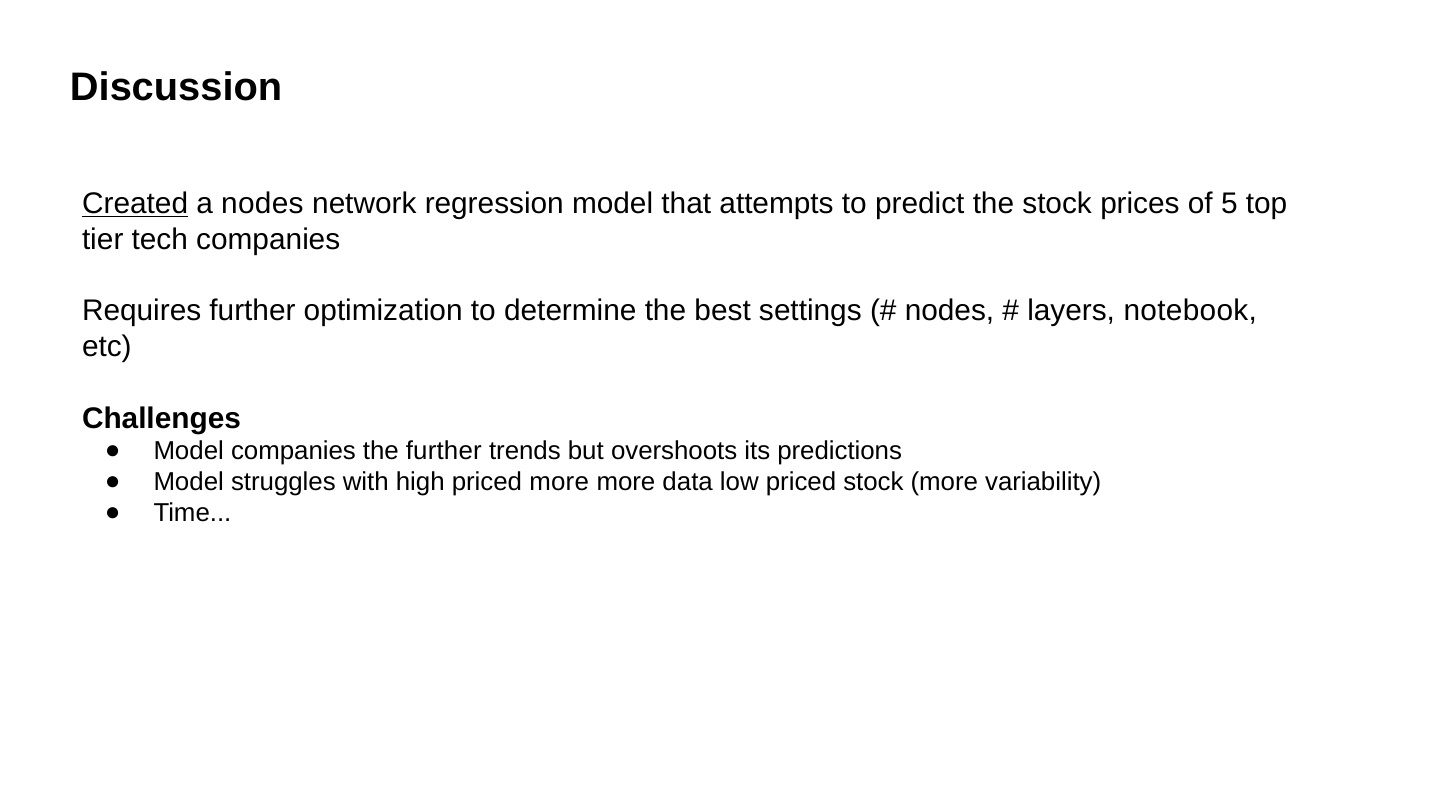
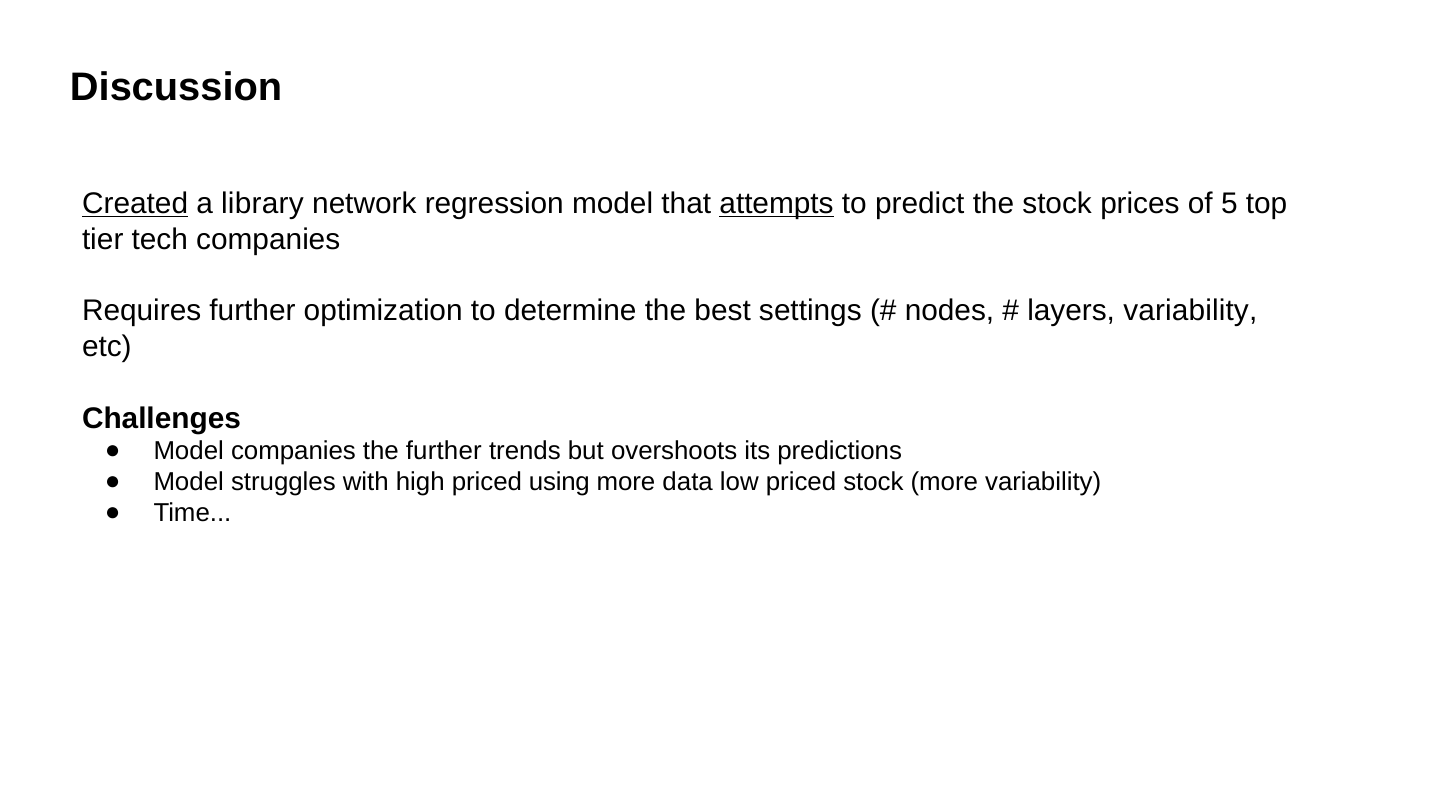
a nodes: nodes -> library
attempts underline: none -> present
layers notebook: notebook -> variability
priced more: more -> using
